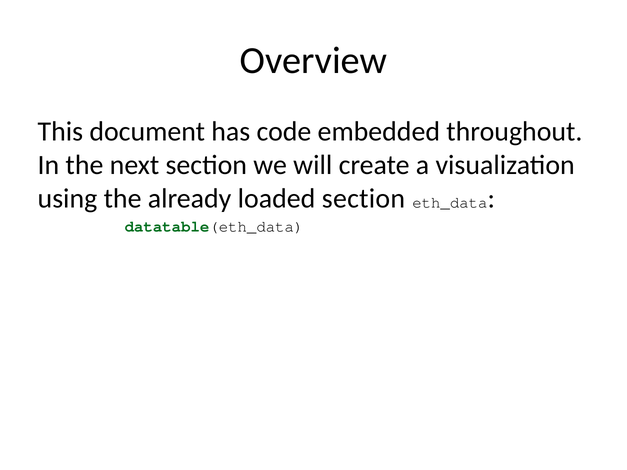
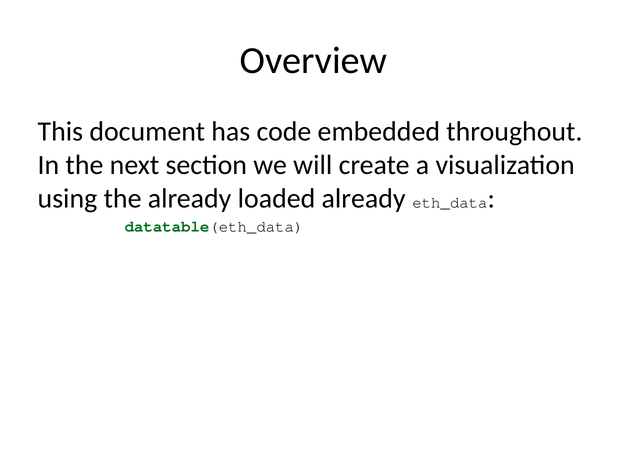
loaded section: section -> already
